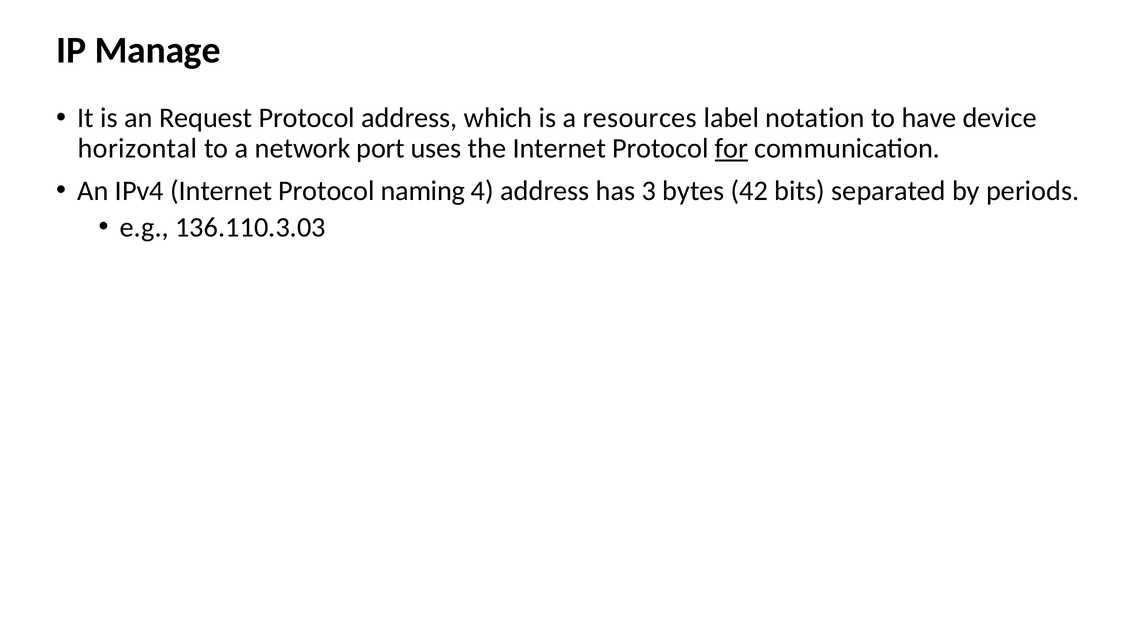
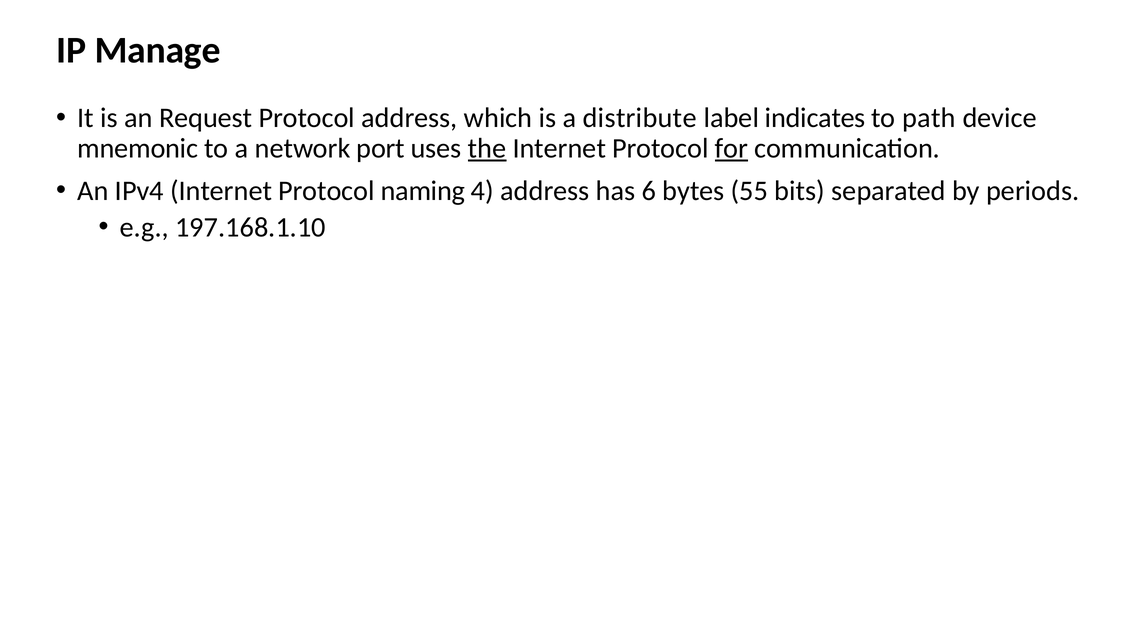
resources: resources -> distribute
notation: notation -> indicates
have: have -> path
horizontal: horizontal -> mnemonic
the underline: none -> present
3: 3 -> 6
42: 42 -> 55
136.110.3.03: 136.110.3.03 -> 197.168.1.10
